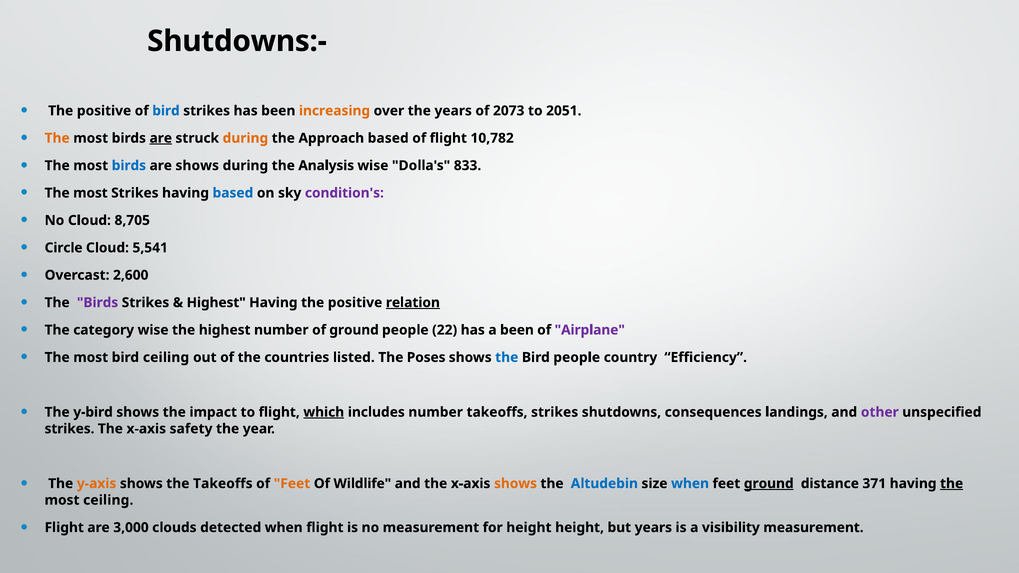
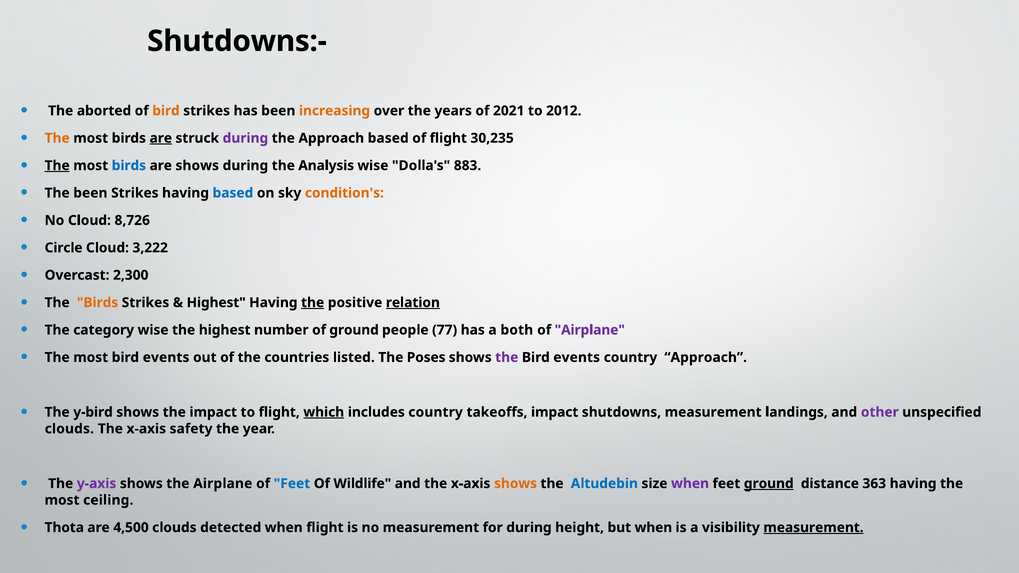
positive at (104, 111): positive -> aborted
bird at (166, 111) colour: blue -> orange
2073: 2073 -> 2021
2051: 2051 -> 2012
during at (245, 138) colour: orange -> purple
10,782: 10,782 -> 30,235
The at (57, 166) underline: none -> present
833: 833 -> 883
most at (90, 193): most -> been
condition's colour: purple -> orange
8,705: 8,705 -> 8,726
5,541: 5,541 -> 3,222
2,600: 2,600 -> 2,300
Birds at (98, 303) colour: purple -> orange
the at (313, 303) underline: none -> present
22: 22 -> 77
a been: been -> both
most bird ceiling: ceiling -> events
the at (507, 357) colour: blue -> purple
people at (577, 357): people -> events
country Efficiency: Efficiency -> Approach
includes number: number -> country
takeoffs strikes: strikes -> impact
shutdowns consequences: consequences -> measurement
strikes at (69, 429): strikes -> clouds
y-axis colour: orange -> purple
the Takeoffs: Takeoffs -> Airplane
Feet at (292, 484) colour: orange -> blue
when at (690, 484) colour: blue -> purple
371: 371 -> 363
the at (952, 484) underline: present -> none
Flight at (64, 528): Flight -> Thota
3,000: 3,000 -> 4,500
for height: height -> during
but years: years -> when
measurement at (813, 528) underline: none -> present
